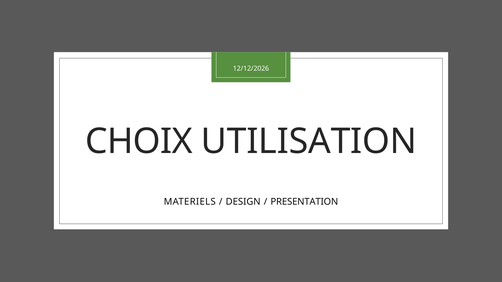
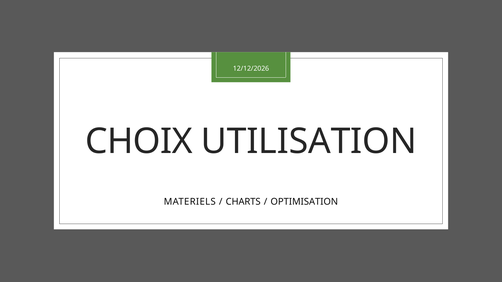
DESIGN: DESIGN -> CHARTS
PRESENTATION: PRESENTATION -> OPTIMISATION
